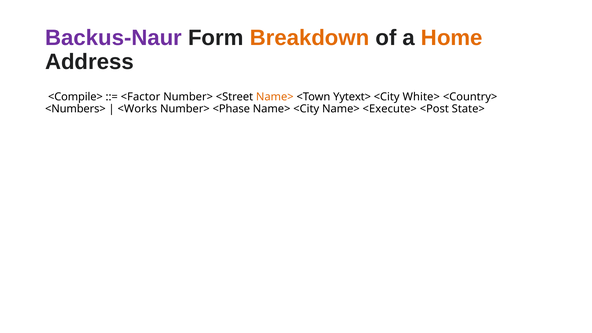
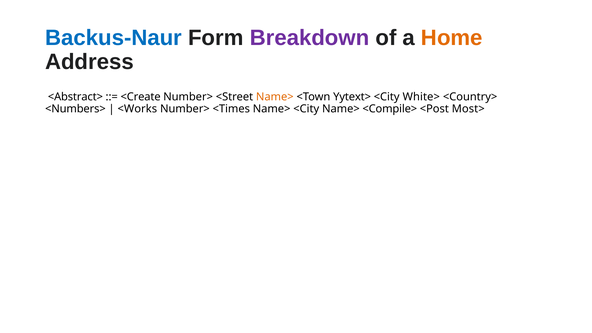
Backus-Naur colour: purple -> blue
Breakdown colour: orange -> purple
<Compile>: <Compile> -> <Abstract>
<Factor: <Factor -> <Create
<Phase: <Phase -> <Times
<Execute>: <Execute> -> <Compile>
State>: State> -> Most>
